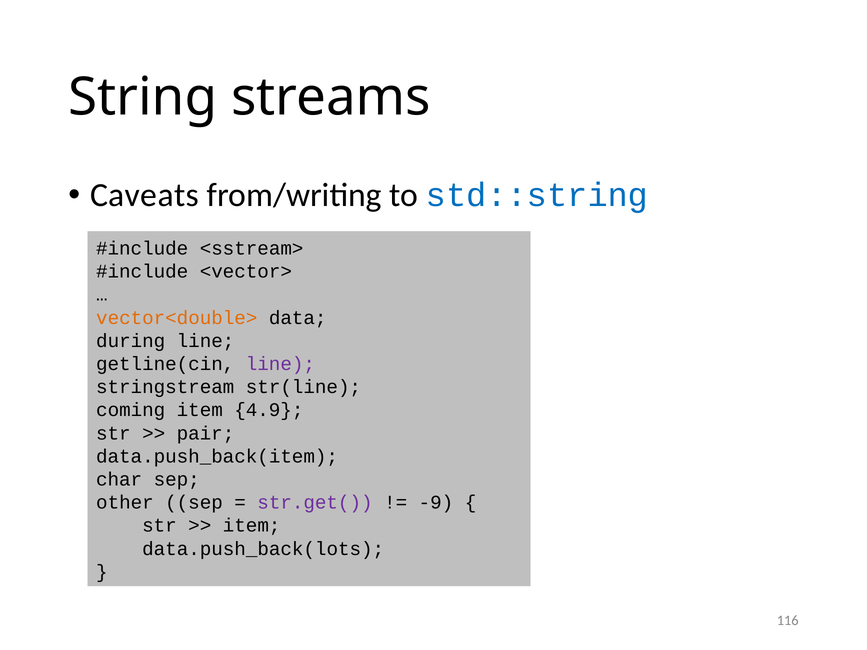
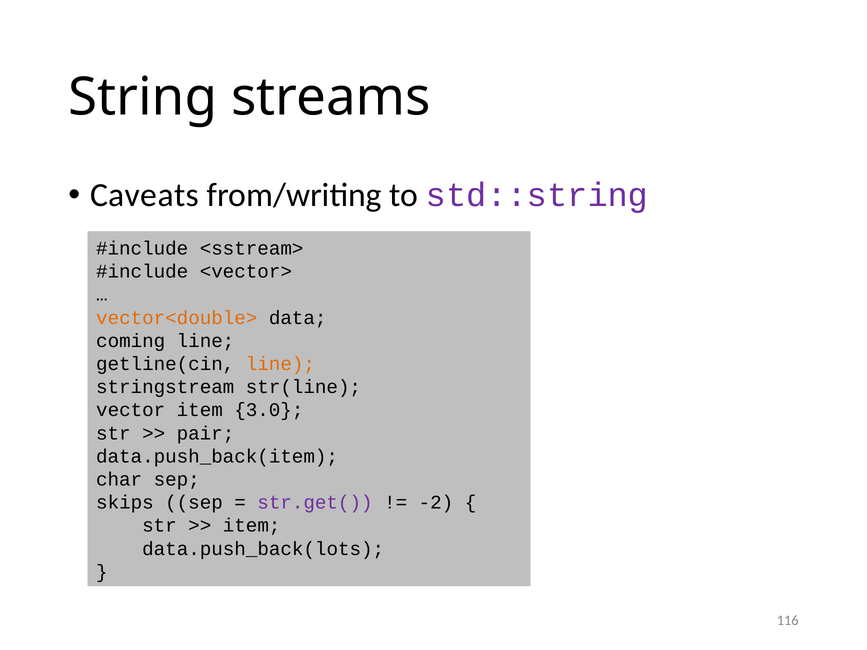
std::string colour: blue -> purple
during: during -> coming
line at (280, 364) colour: purple -> orange
coming: coming -> vector
4.9: 4.9 -> 3.0
other: other -> skips
-9: -9 -> -2
